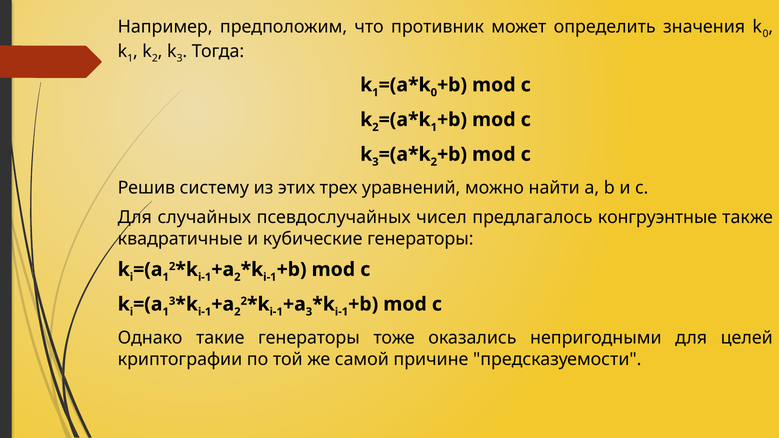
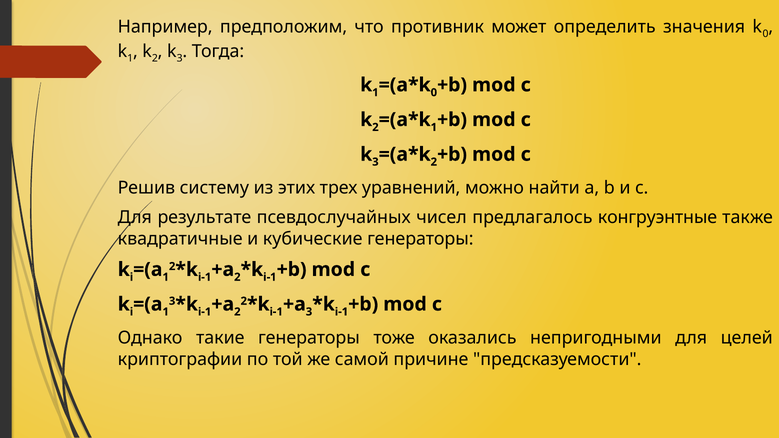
случайных: случайных -> результате
